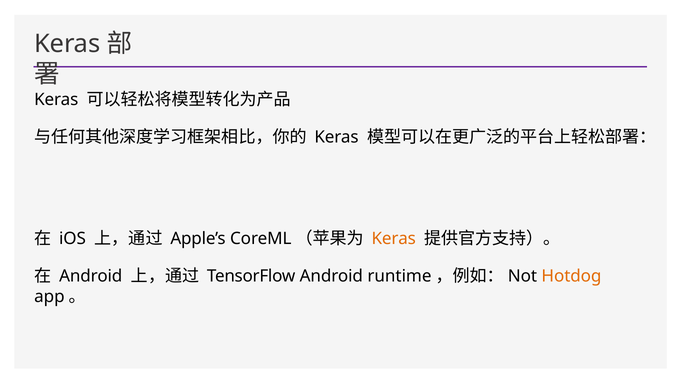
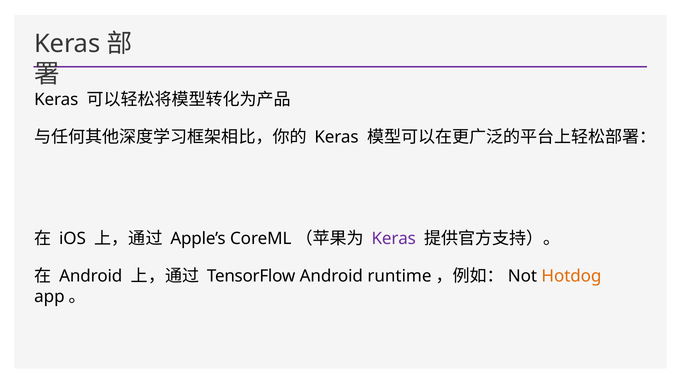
Keras at (394, 239) colour: orange -> purple
